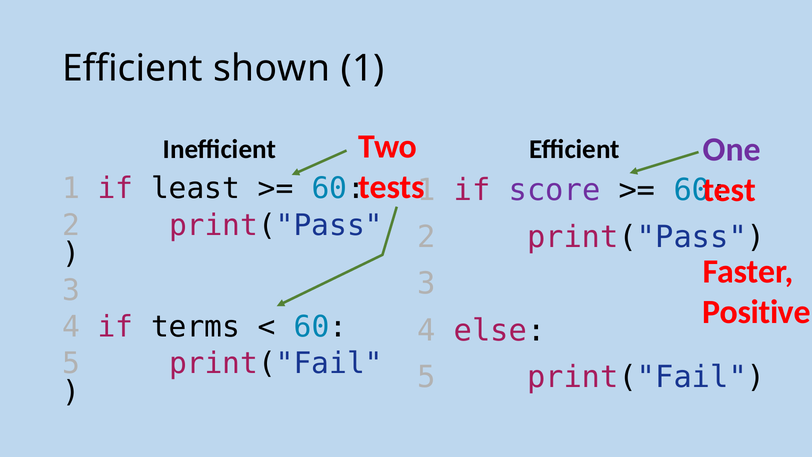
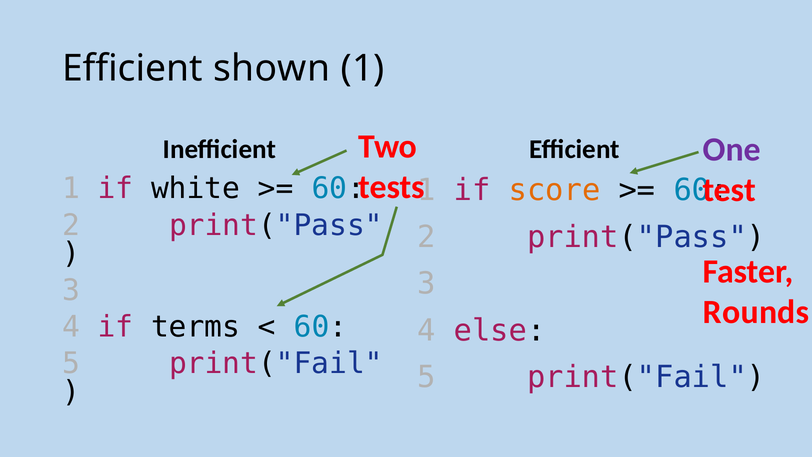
least: least -> white
score colour: purple -> orange
Positive: Positive -> Rounds
